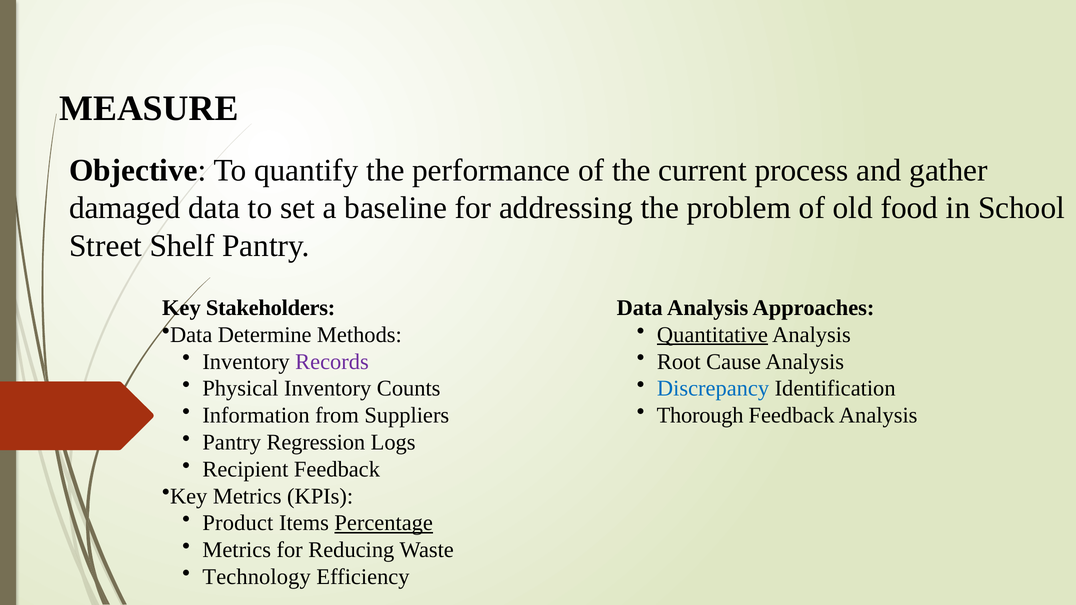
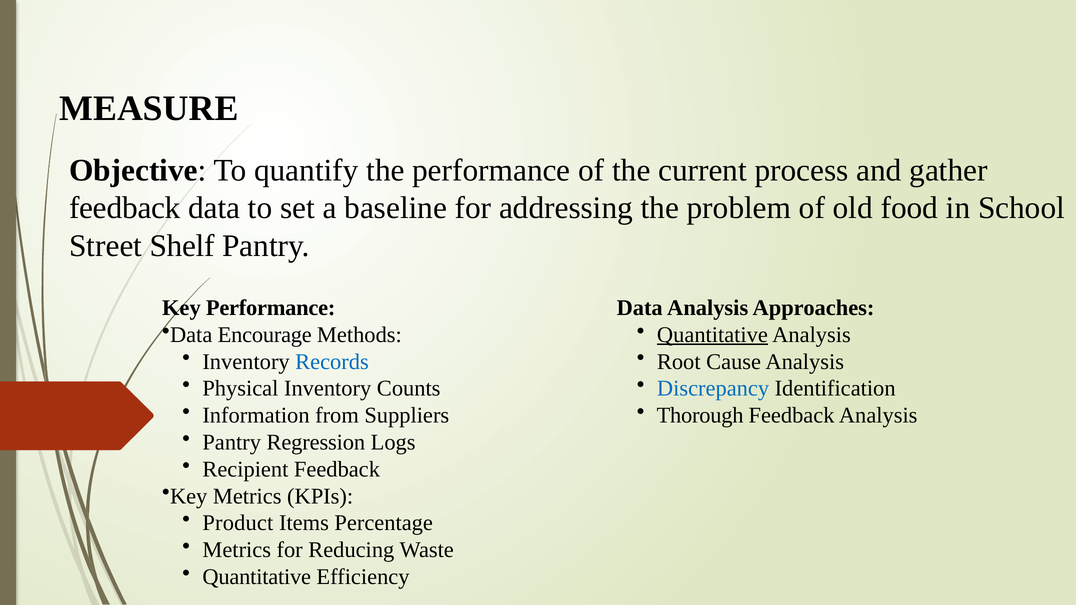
damaged at (125, 208): damaged -> feedback
Key Stakeholders: Stakeholders -> Performance
Determine: Determine -> Encourage
Records colour: purple -> blue
Percentage underline: present -> none
Technology at (257, 577): Technology -> Quantitative
